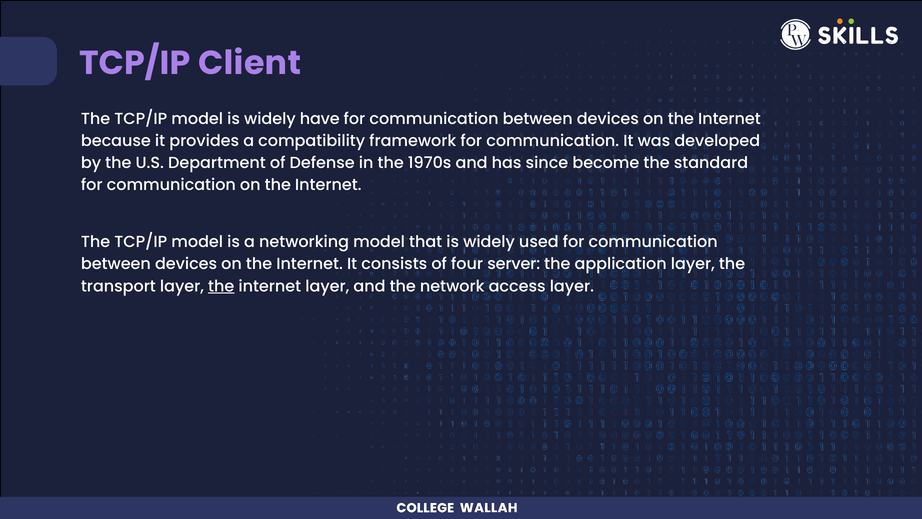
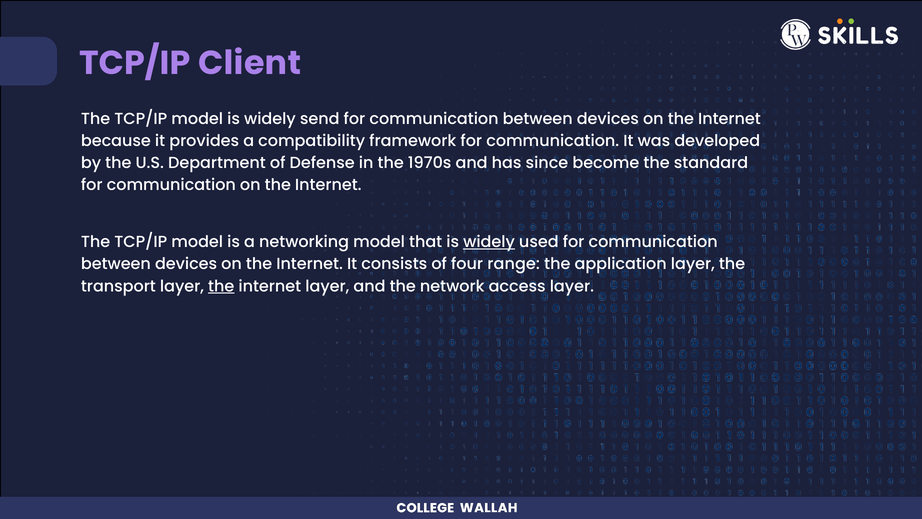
have: have -> send
widely at (489, 242) underline: none -> present
server: server -> range
